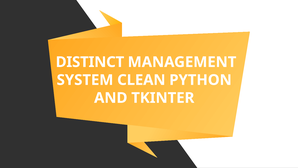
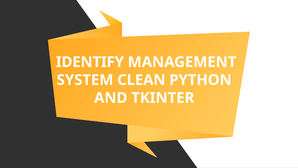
DISTINCT: DISTINCT -> IDENTIFY
